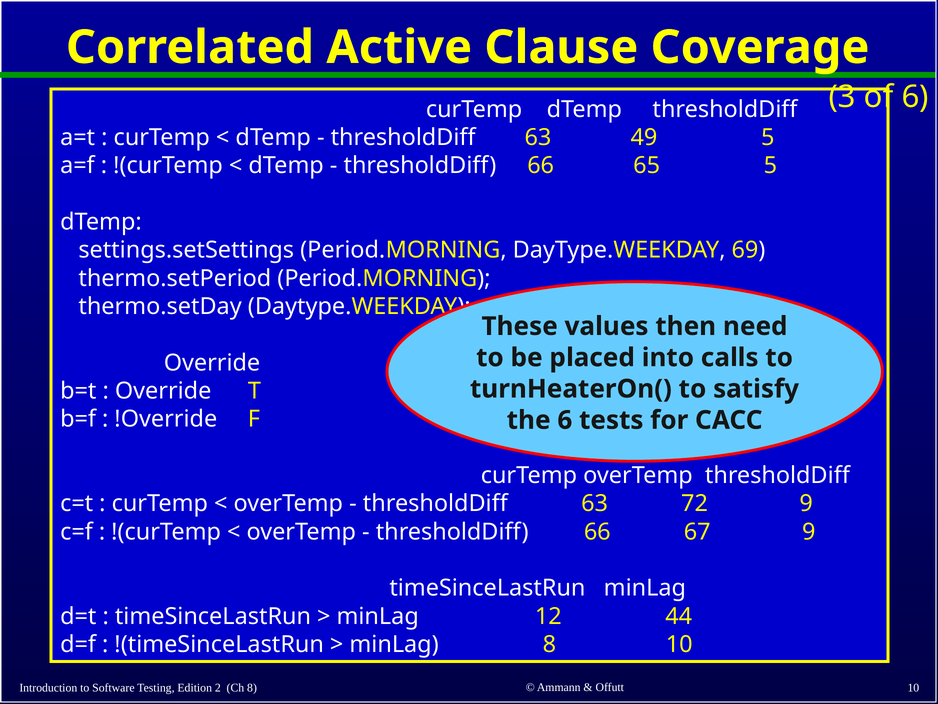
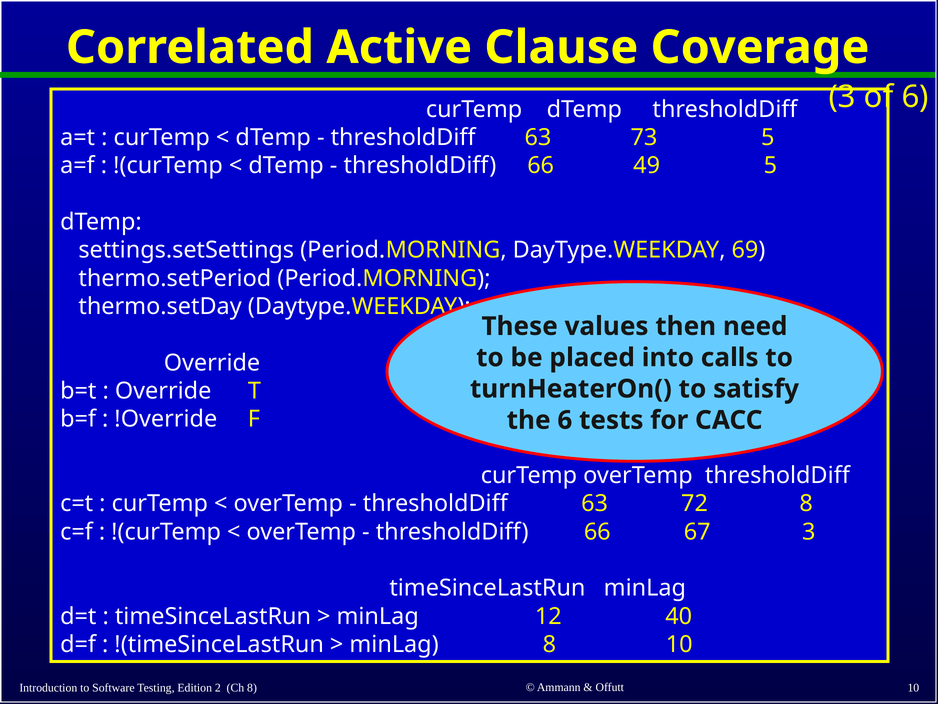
49: 49 -> 73
65: 65 -> 49
72 9: 9 -> 8
67 9: 9 -> 3
44: 44 -> 40
